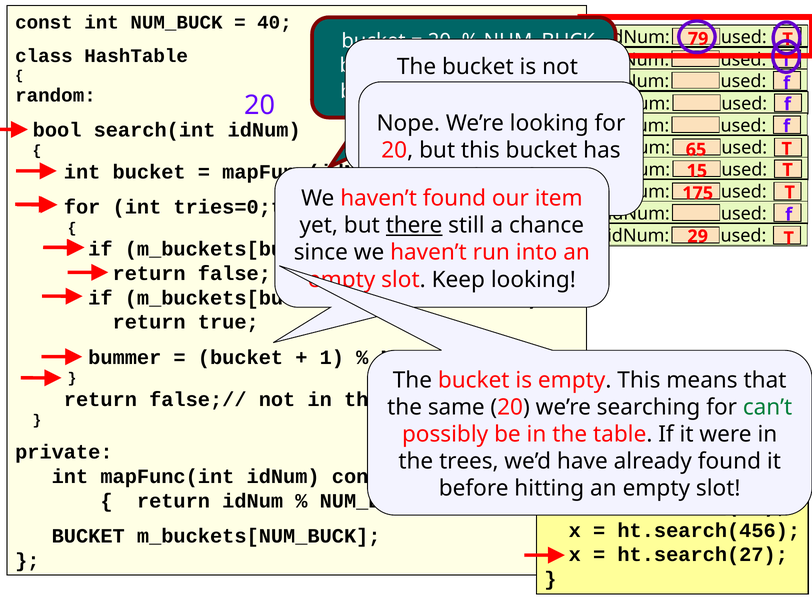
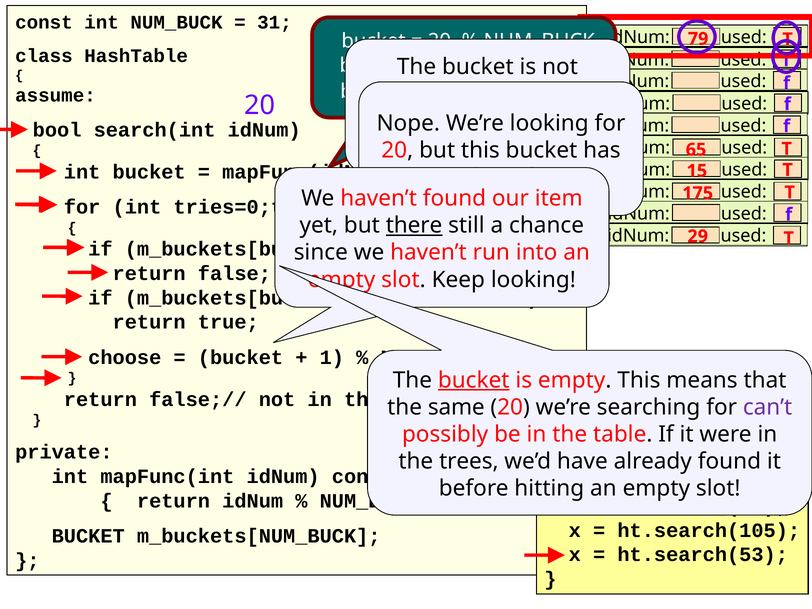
40: 40 -> 31
random: random -> assume
bummer: bummer -> choose
bucket at (474, 380) underline: none -> present
can’t colour: green -> purple
ht.search(456: ht.search(456 -> ht.search(105
ht.search(27: ht.search(27 -> ht.search(53
